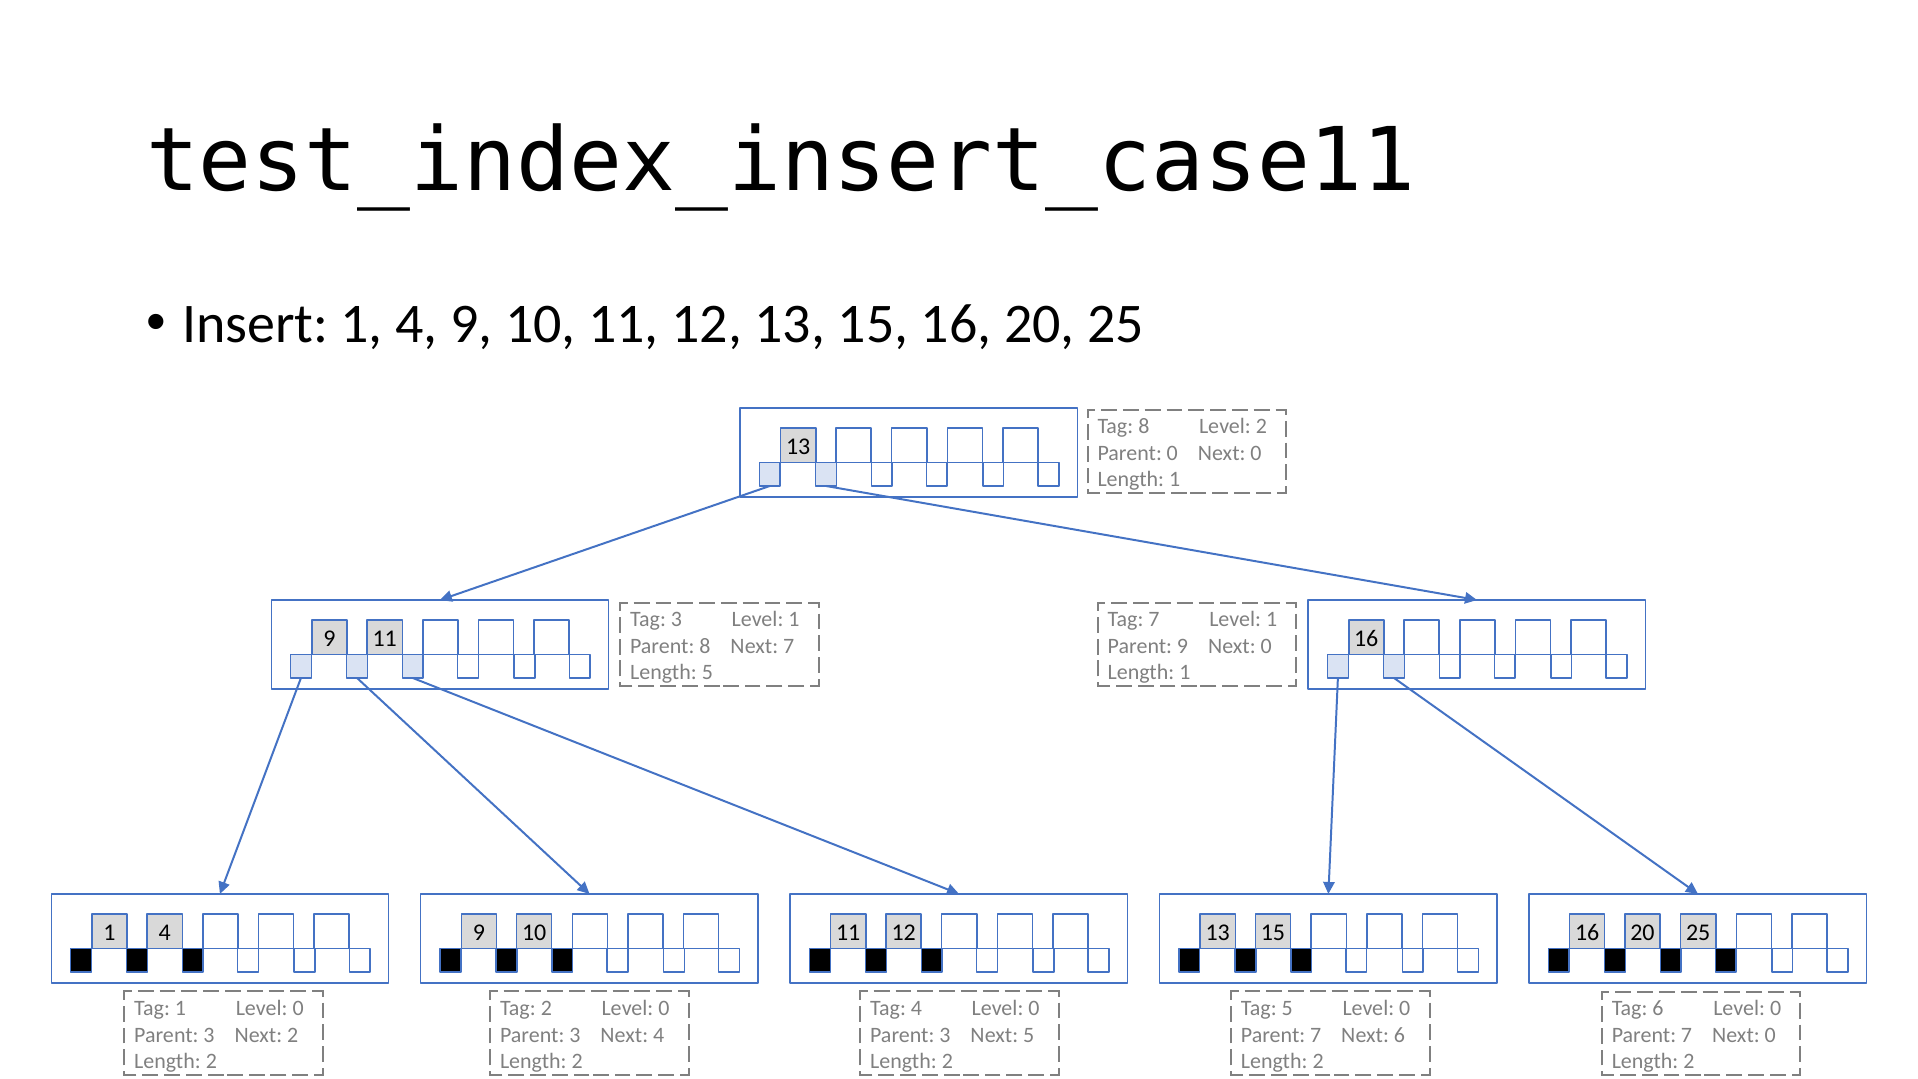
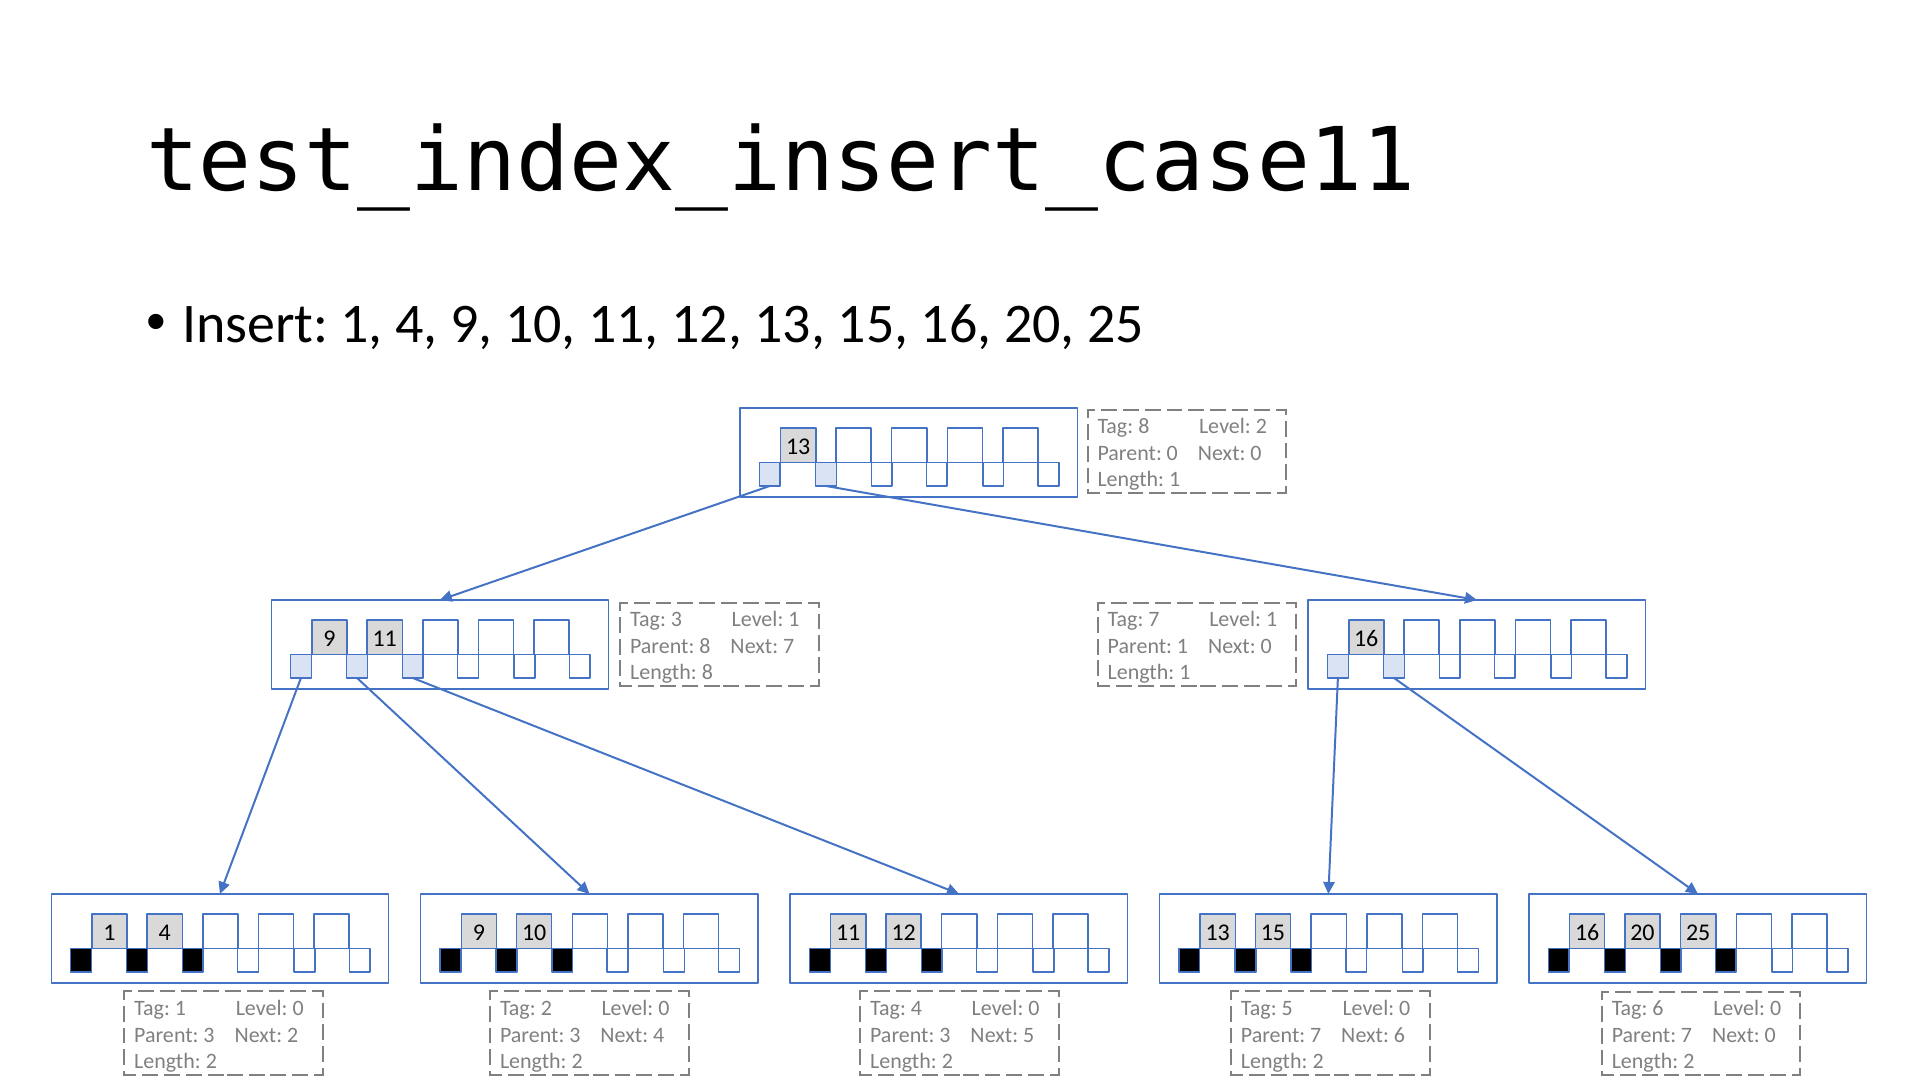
Parent 9: 9 -> 1
Length 5: 5 -> 8
